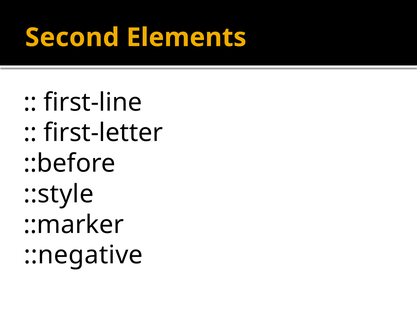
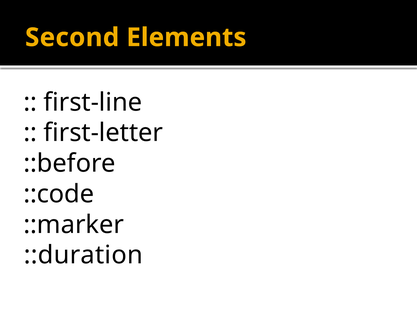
::style: ::style -> ::code
::negative: ::negative -> ::duration
